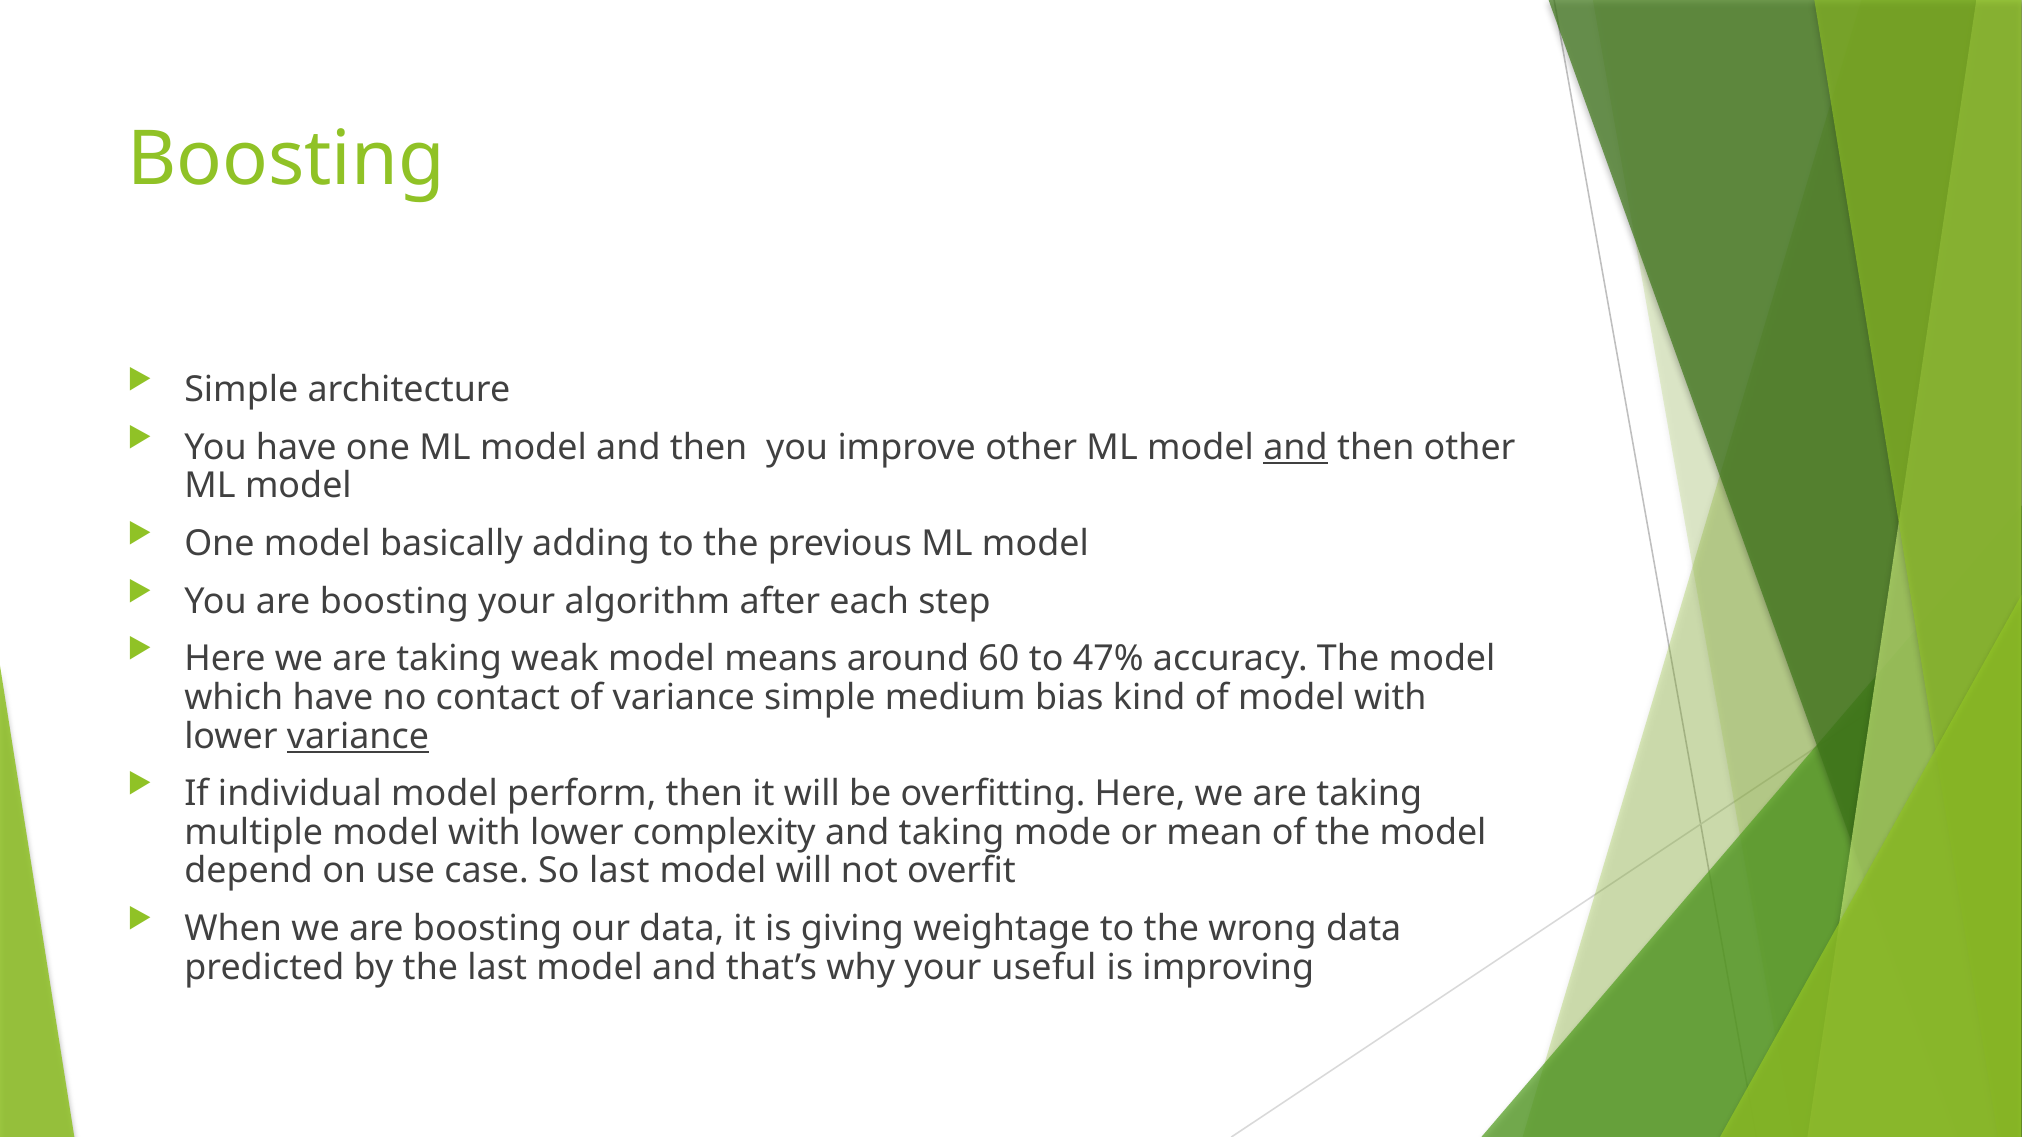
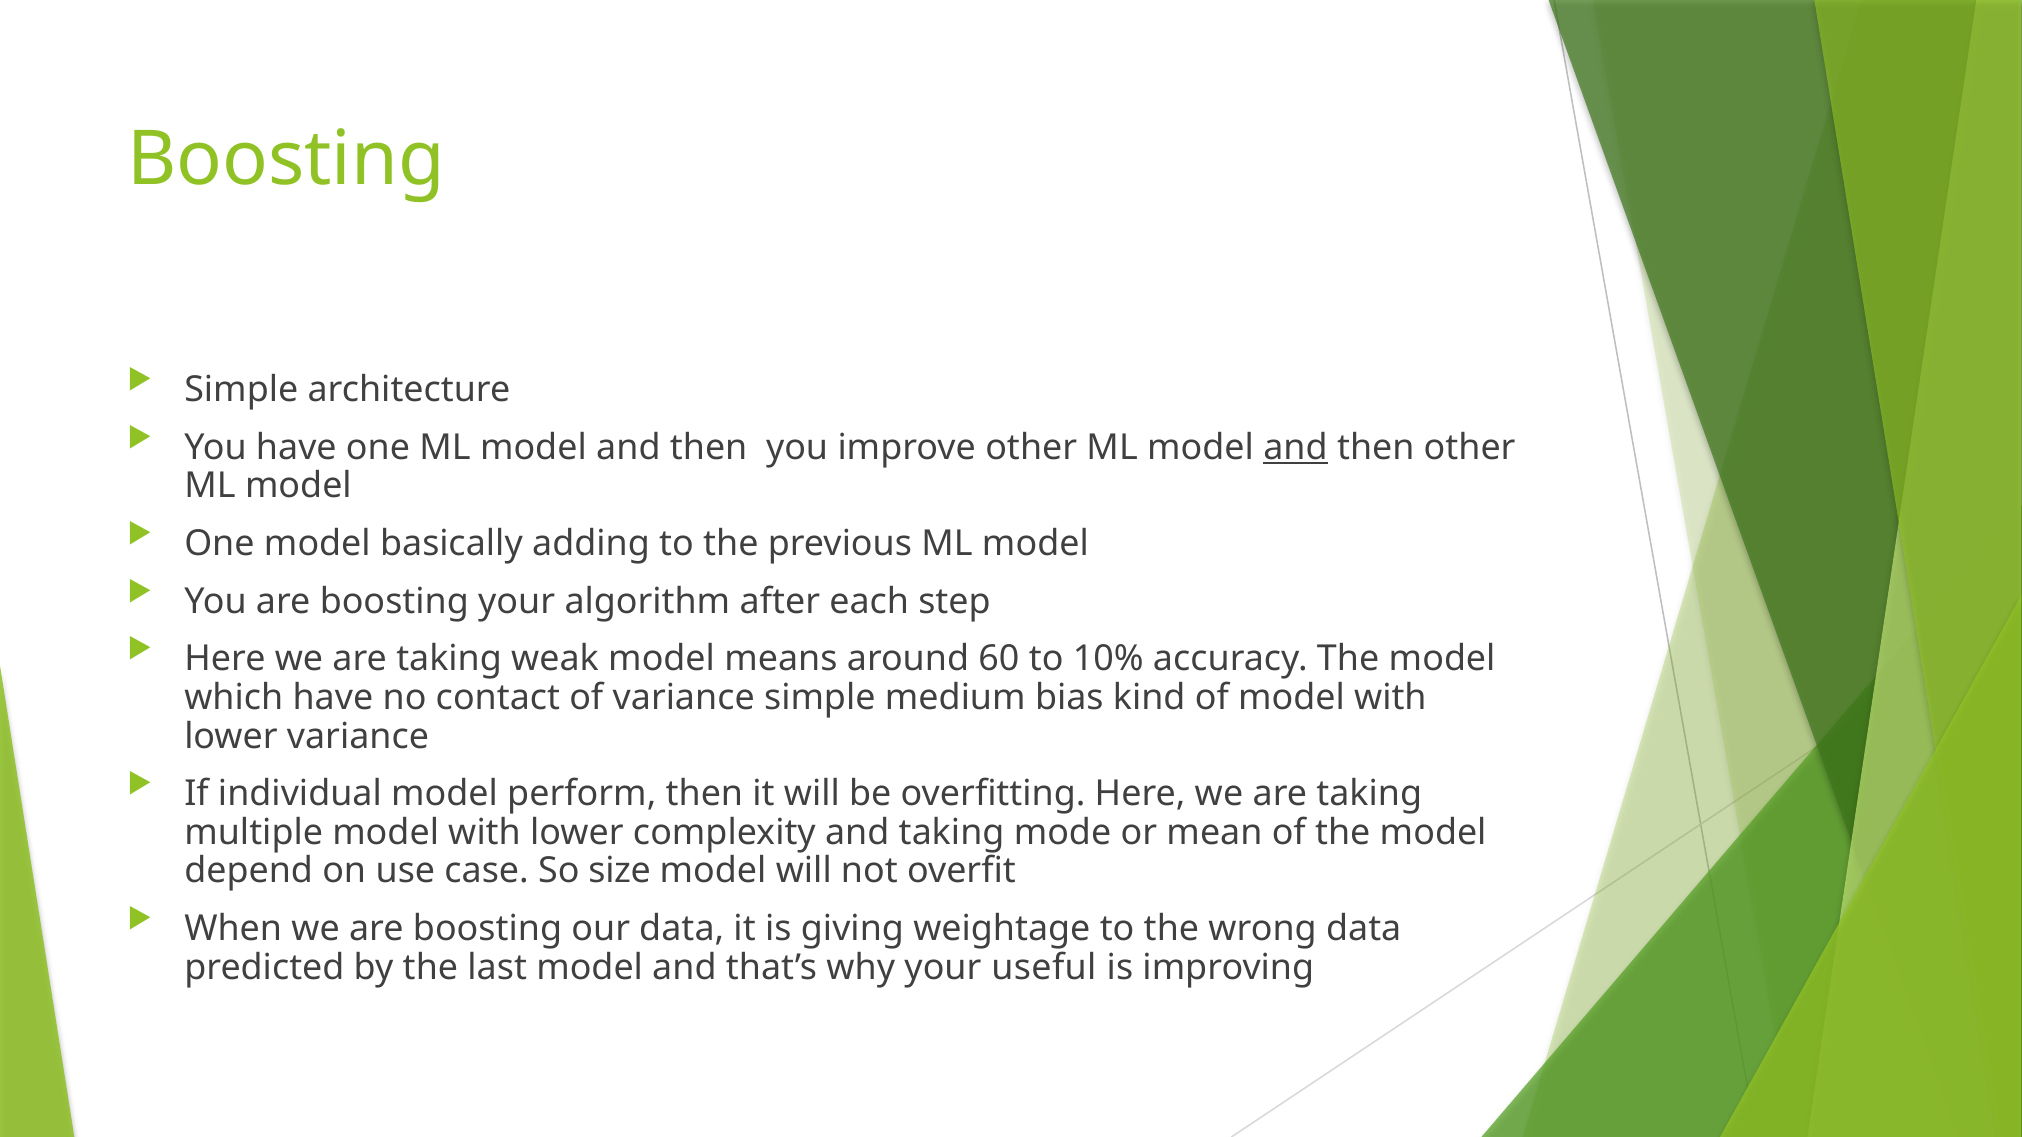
47%: 47% -> 10%
variance at (358, 736) underline: present -> none
So last: last -> size
